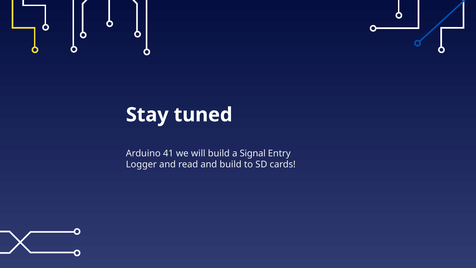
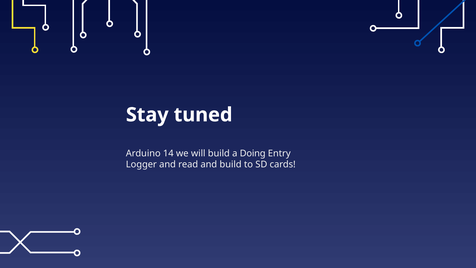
41: 41 -> 14
Signal: Signal -> Doing
